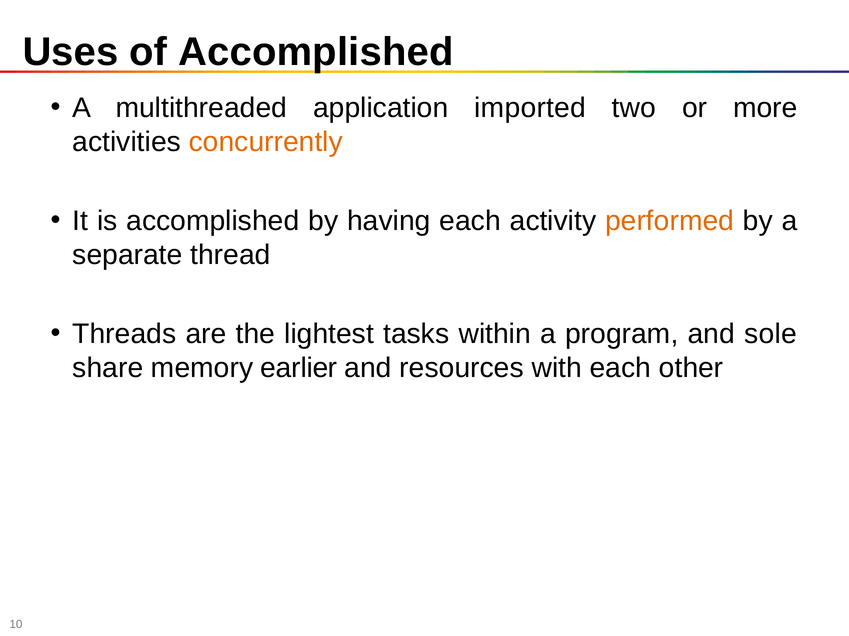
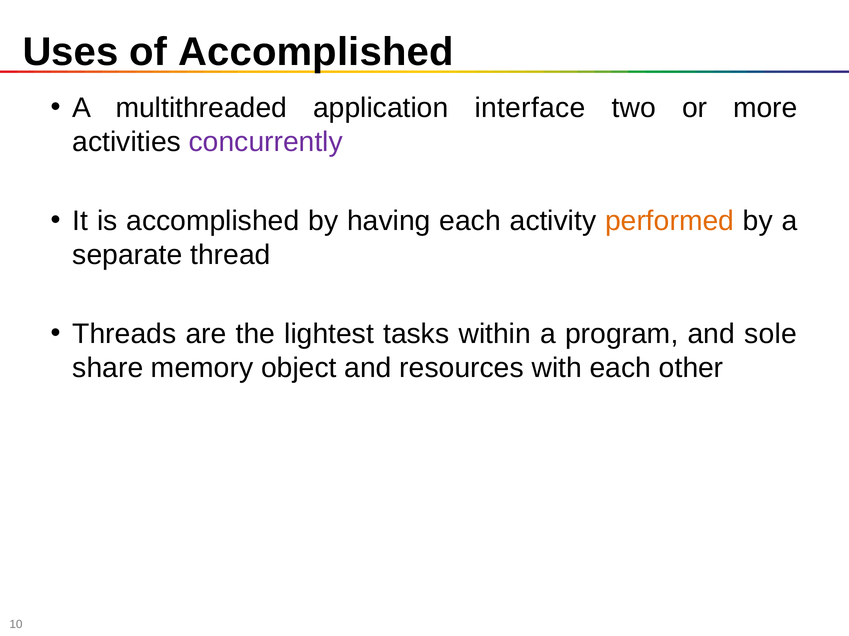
imported: imported -> interface
concurrently colour: orange -> purple
earlier: earlier -> object
